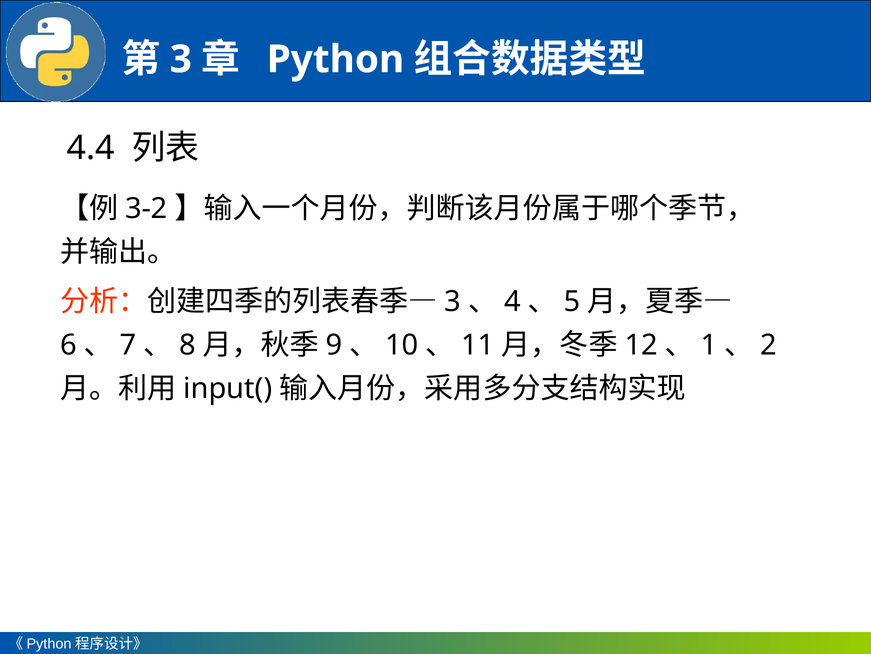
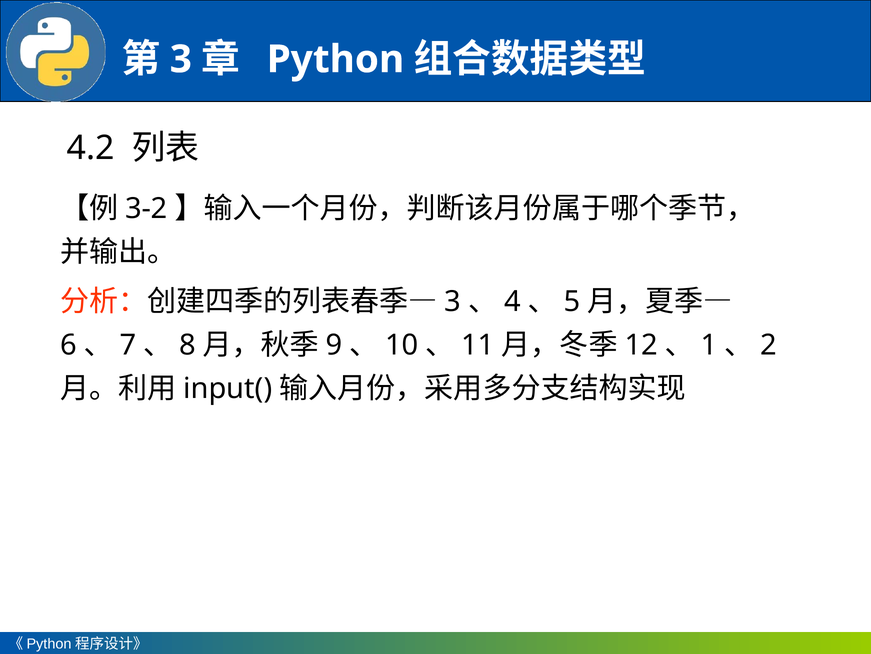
4.4: 4.4 -> 4.2
